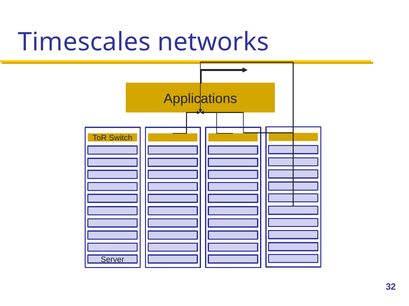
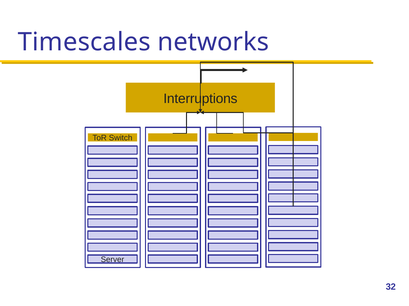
Applications: Applications -> Interruptions
